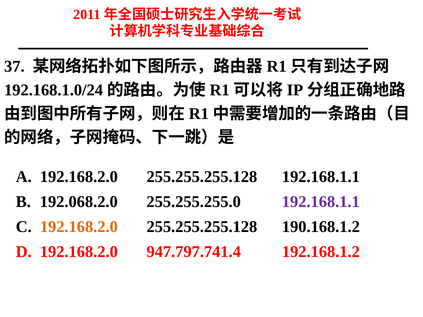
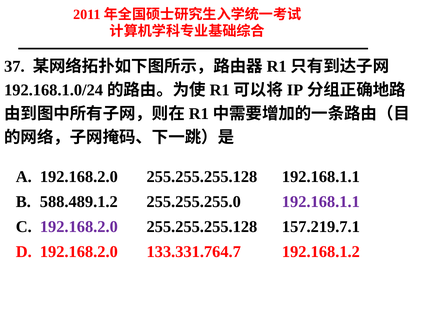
192.068.2.0: 192.068.2.0 -> 588.489.1.2
192.168.2.0 at (79, 227) colour: orange -> purple
190.168.1.2: 190.168.1.2 -> 157.219.7.1
947.797.741.4: 947.797.741.4 -> 133.331.764.7
